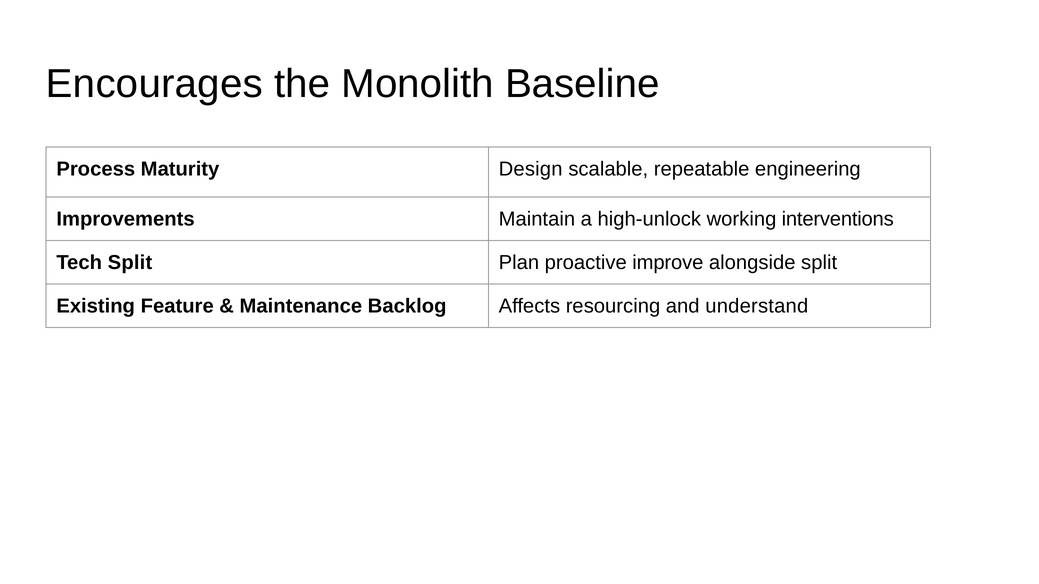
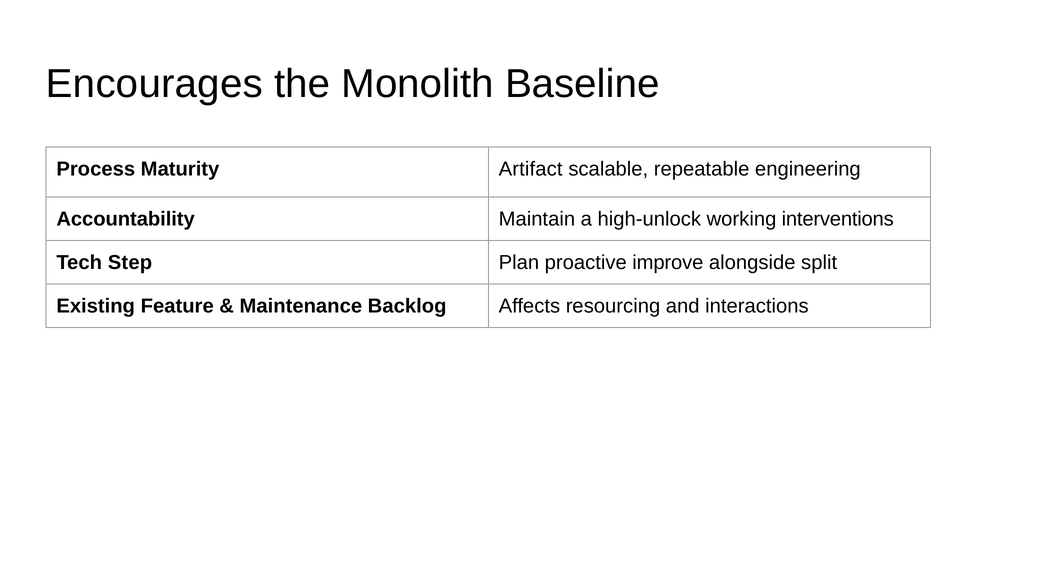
Design: Design -> Artifact
Improvements: Improvements -> Accountability
Tech Split: Split -> Step
understand: understand -> interactions
